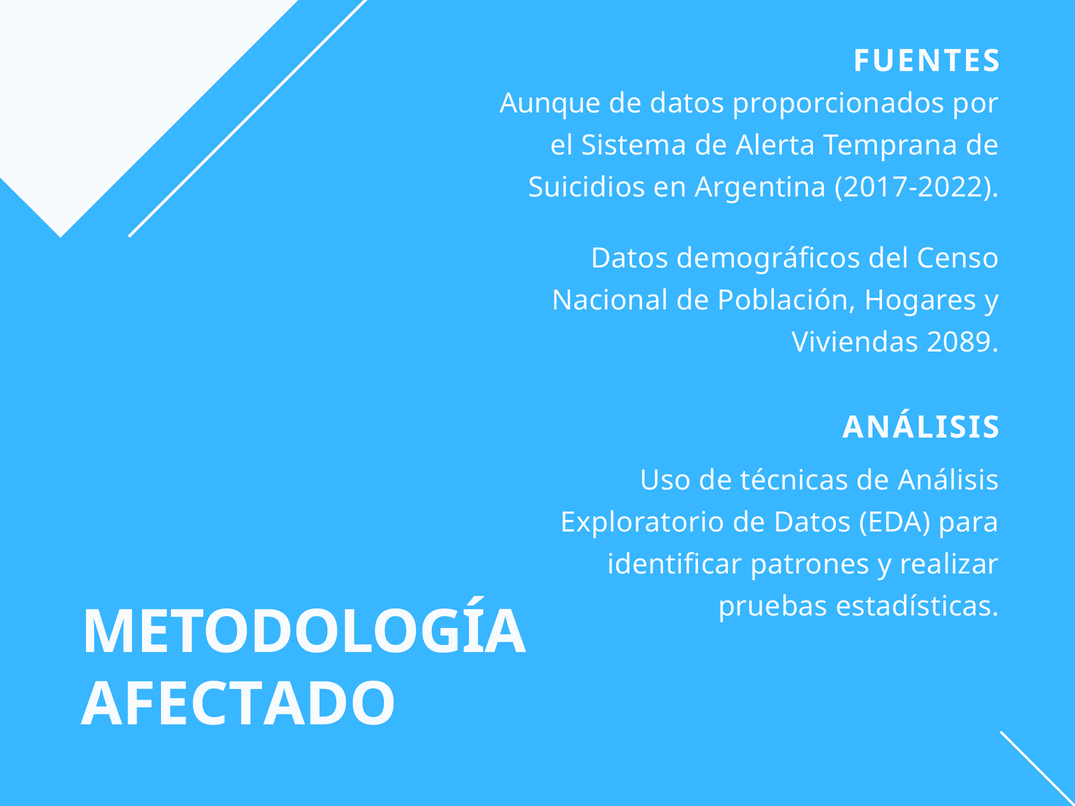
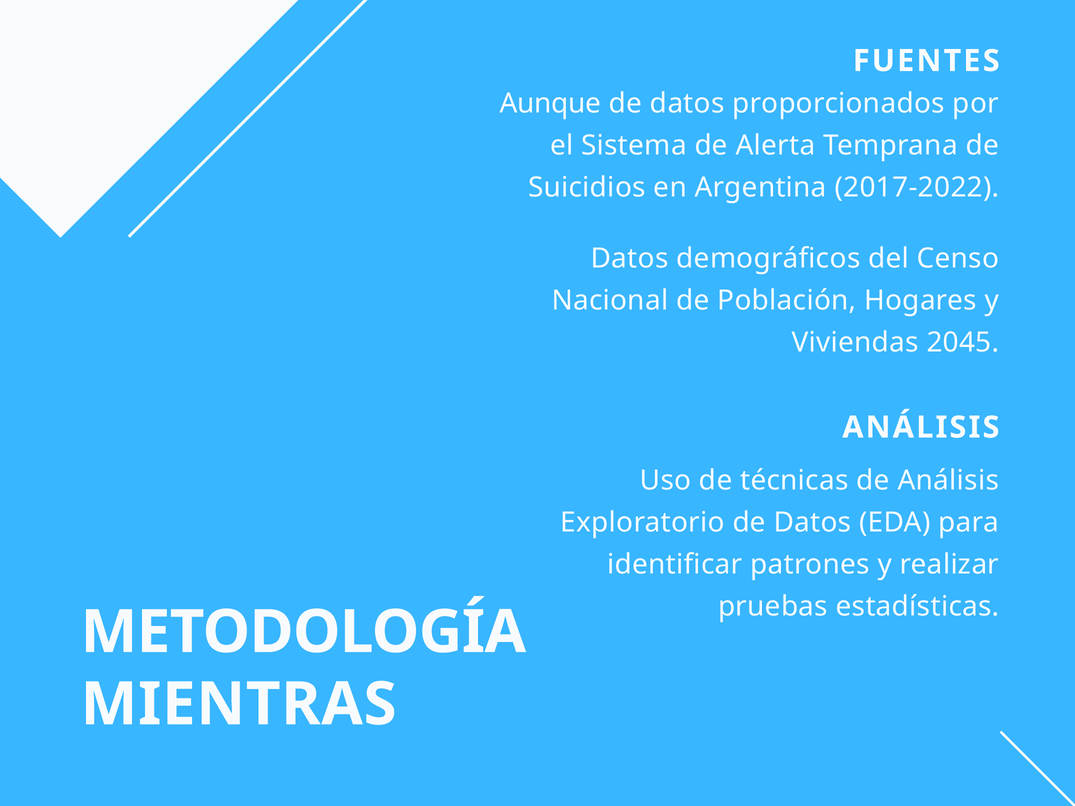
2089: 2089 -> 2045
AFECTADO: AFECTADO -> MIENTRAS
